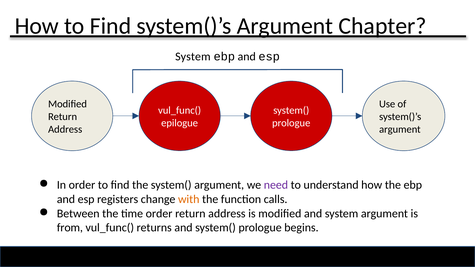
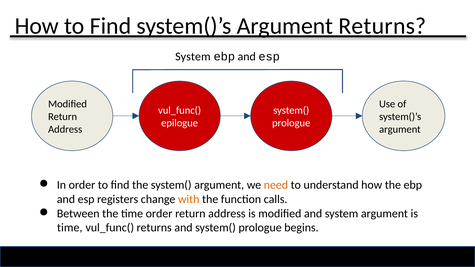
Argument Chapter: Chapter -> Returns
need colour: purple -> orange
from at (70, 228): from -> time
